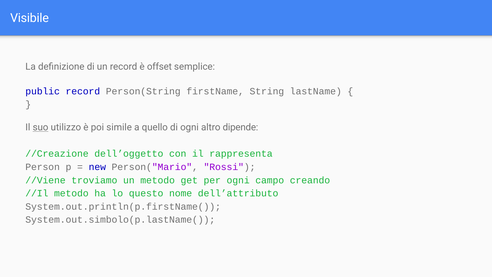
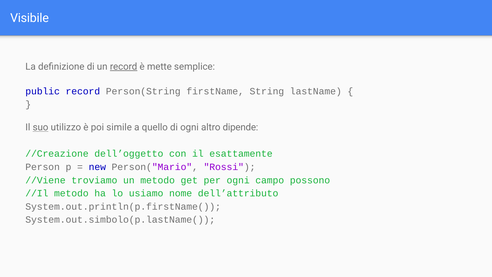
record at (124, 66) underline: none -> present
offset: offset -> mette
rappresenta: rappresenta -> esattamente
creando: creando -> possono
questo: questo -> usiamo
